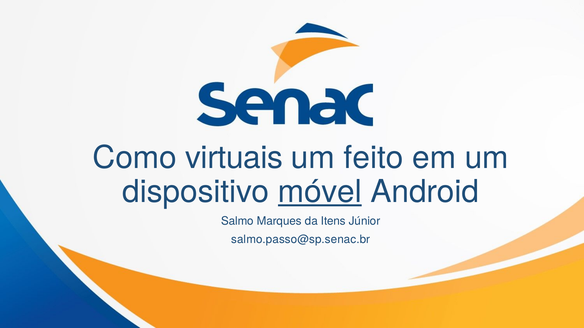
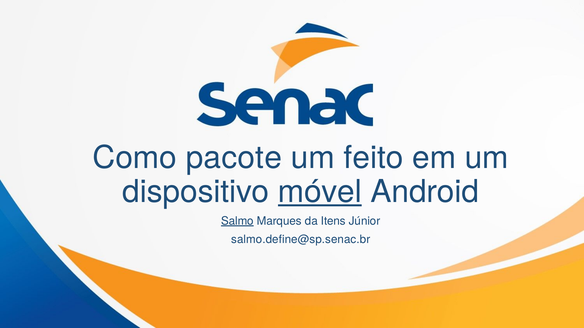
virtuais: virtuais -> pacote
Salmo underline: none -> present
salmo.passo@sp.senac.br: salmo.passo@sp.senac.br -> salmo.define@sp.senac.br
